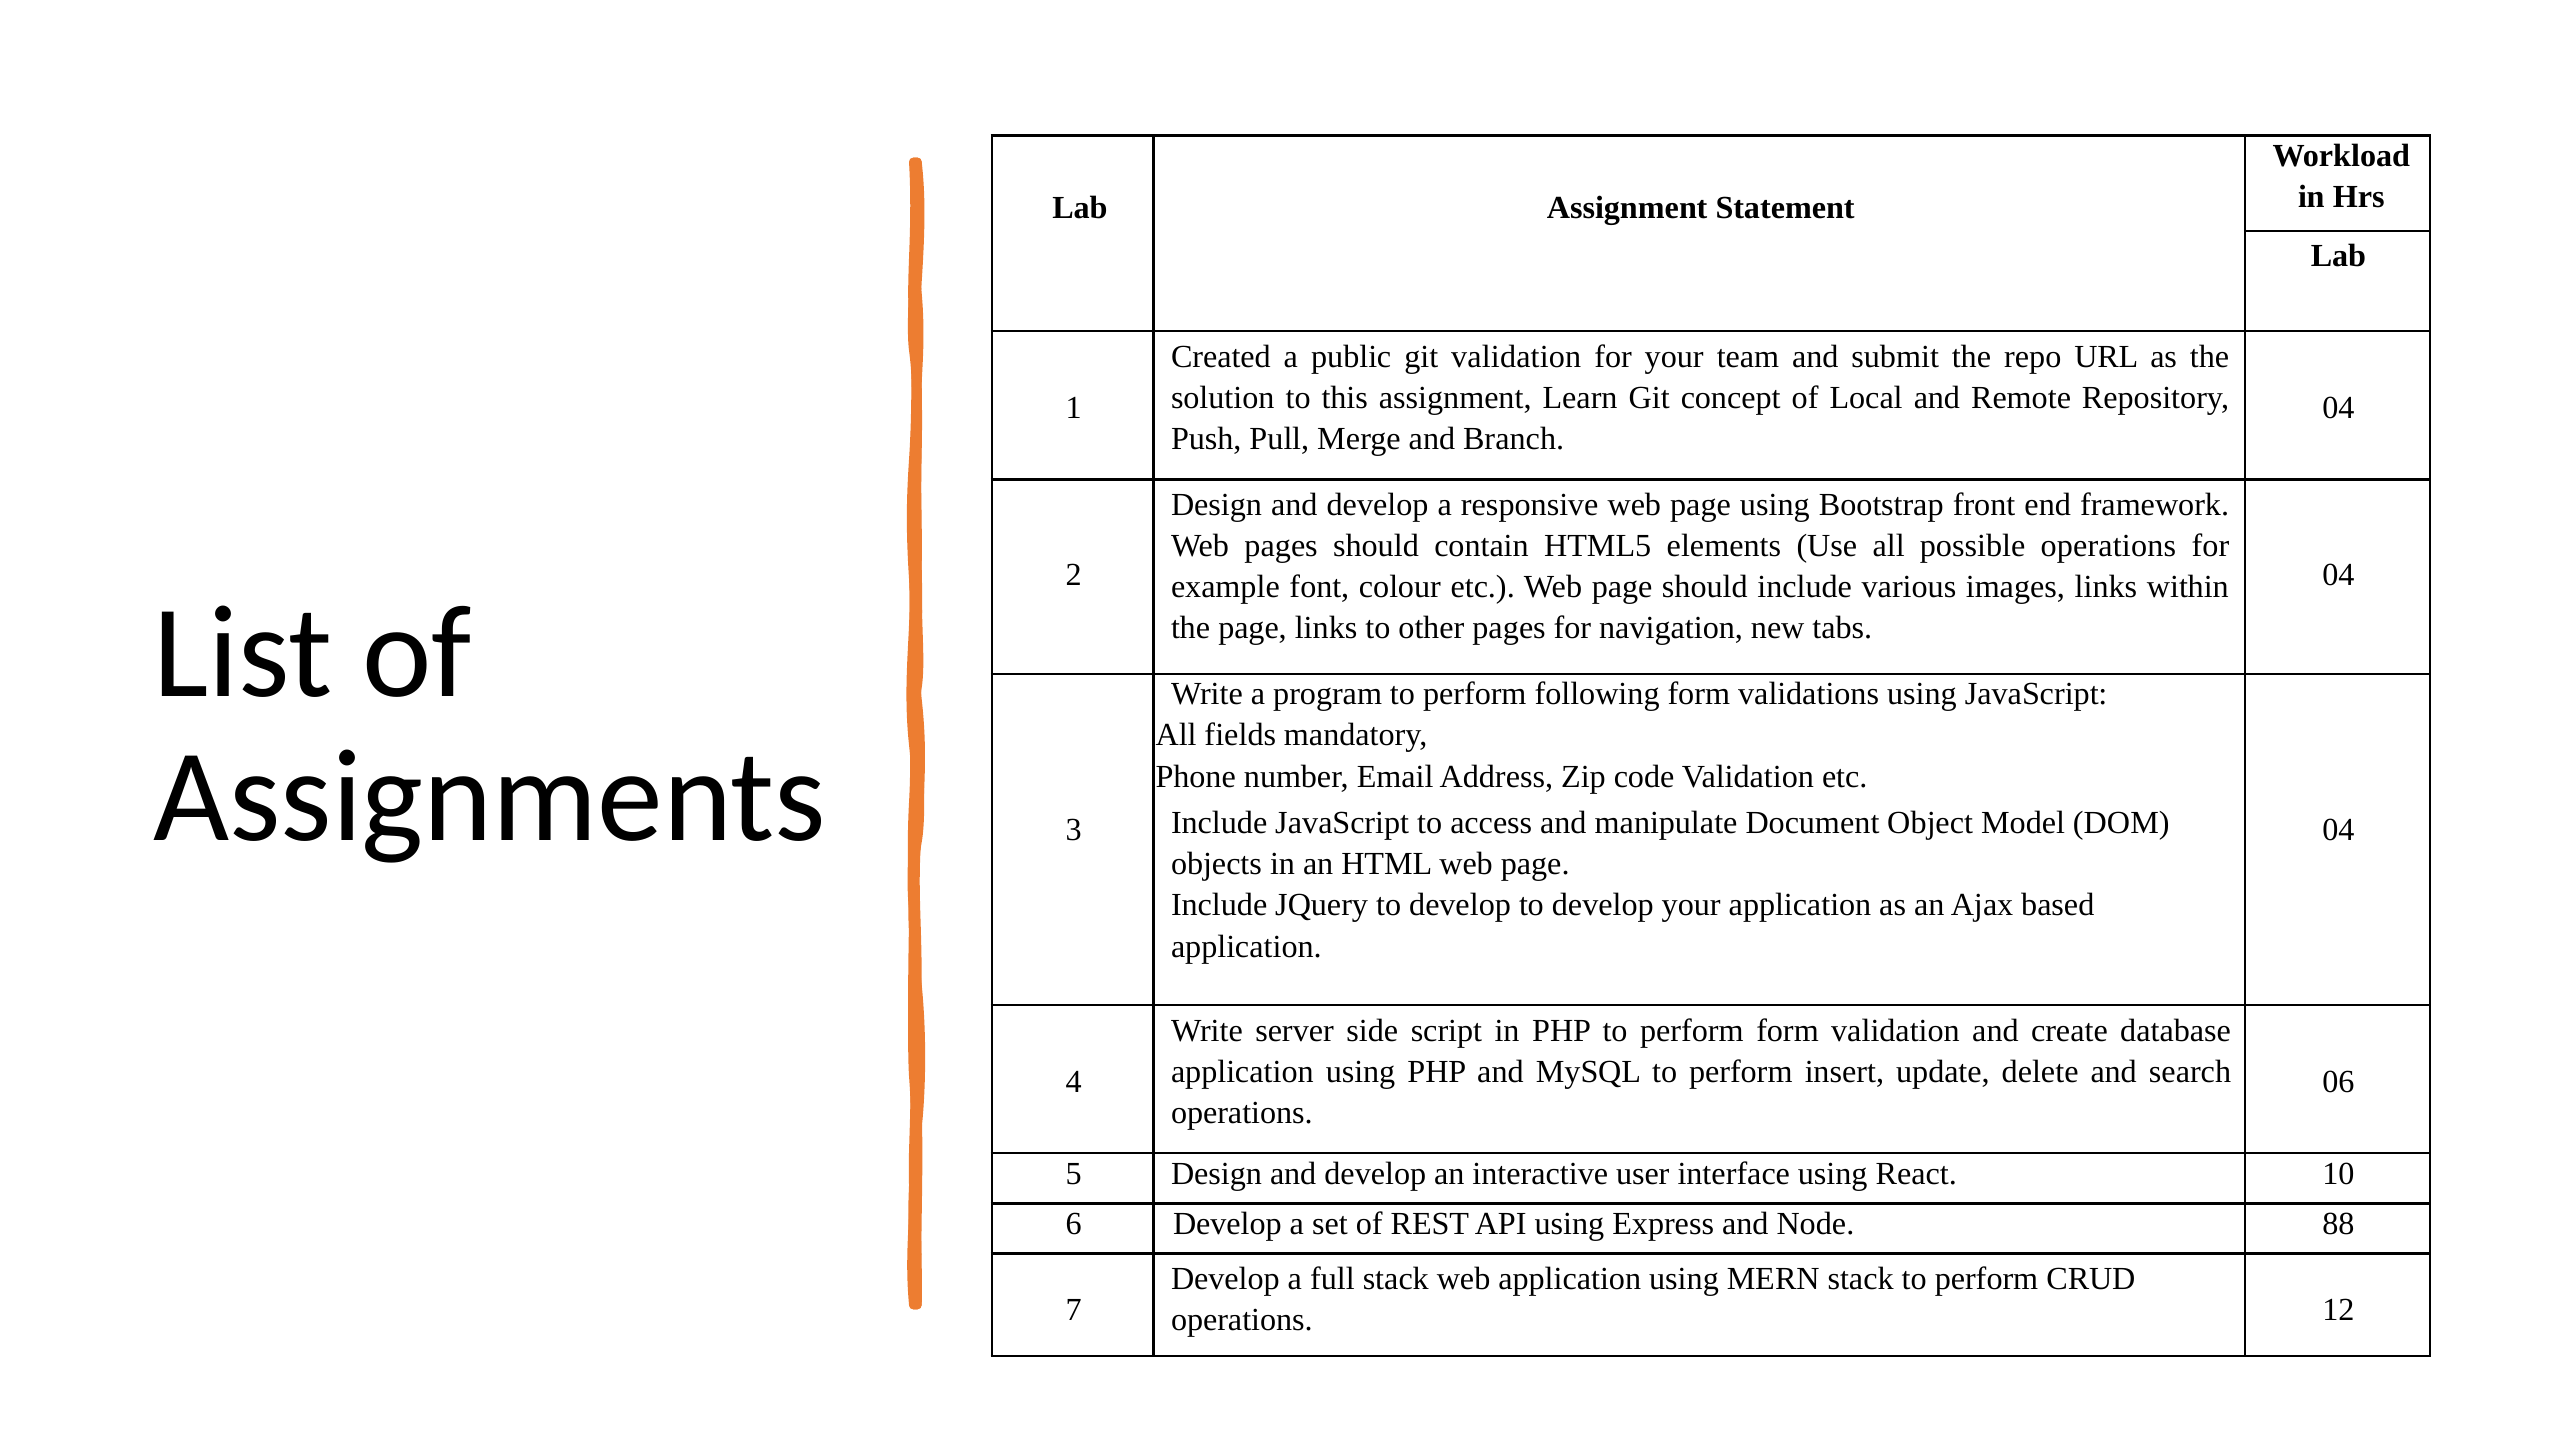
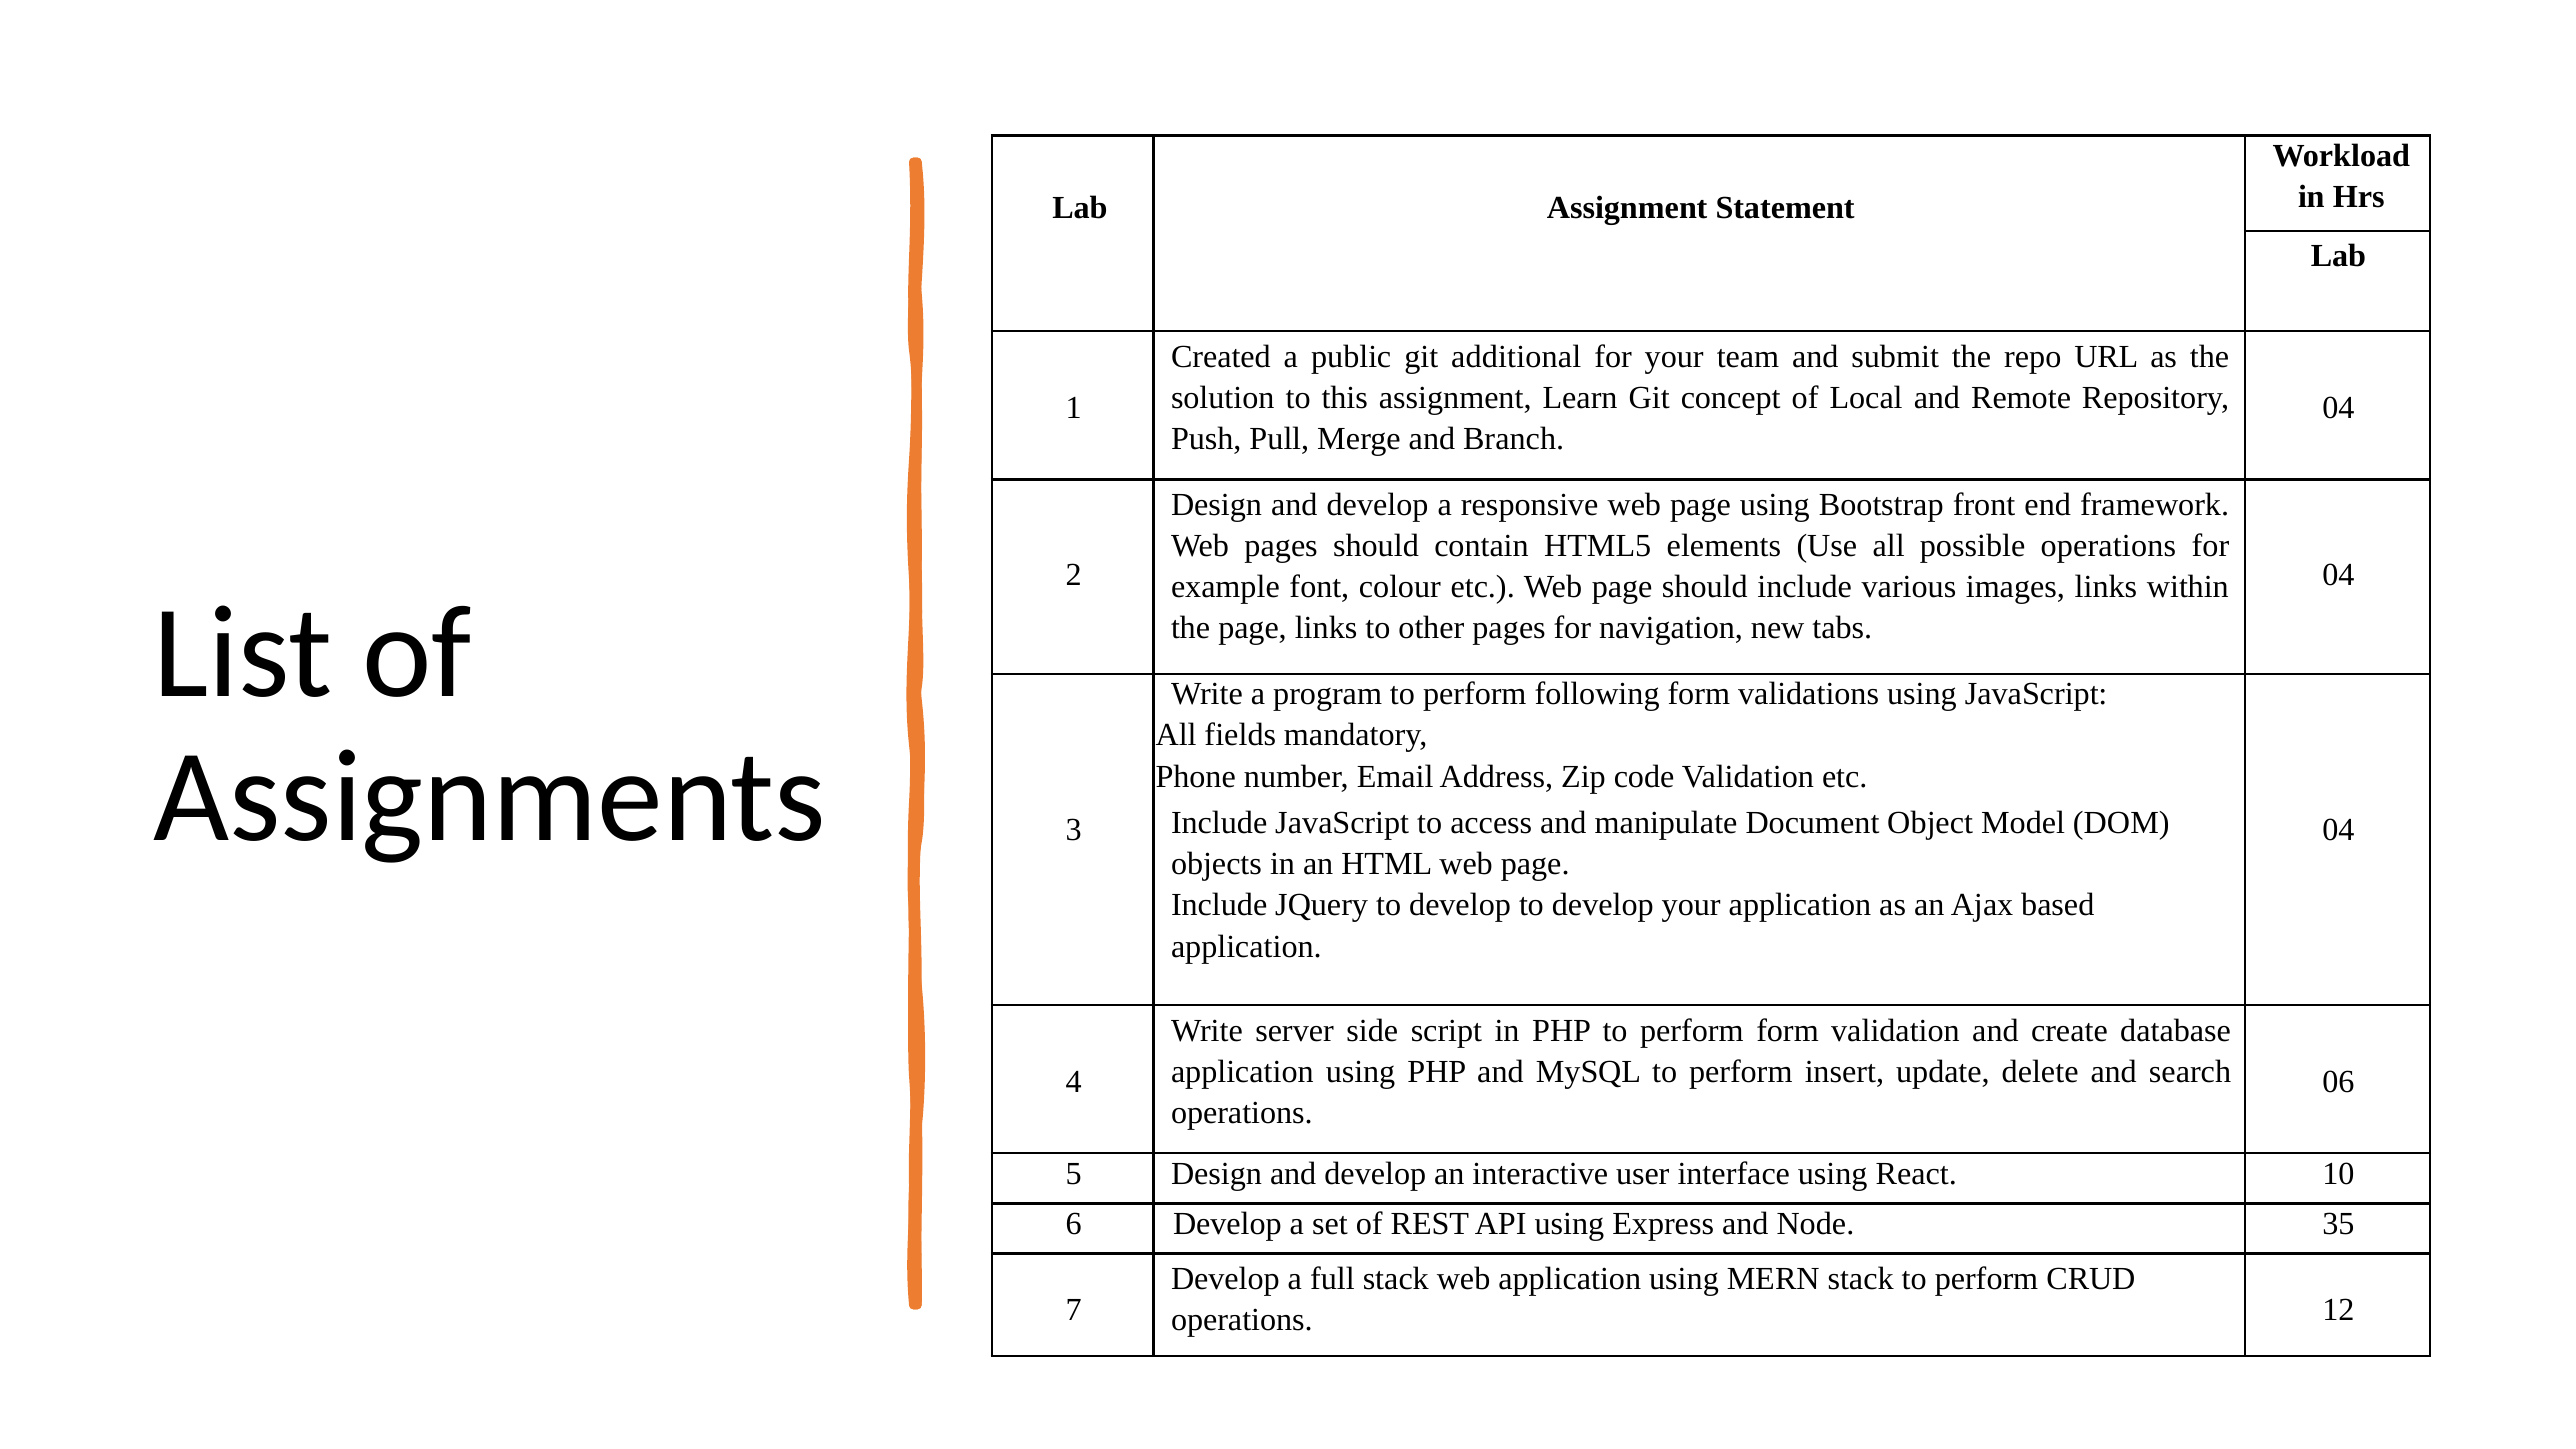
git validation: validation -> additional
88: 88 -> 35
